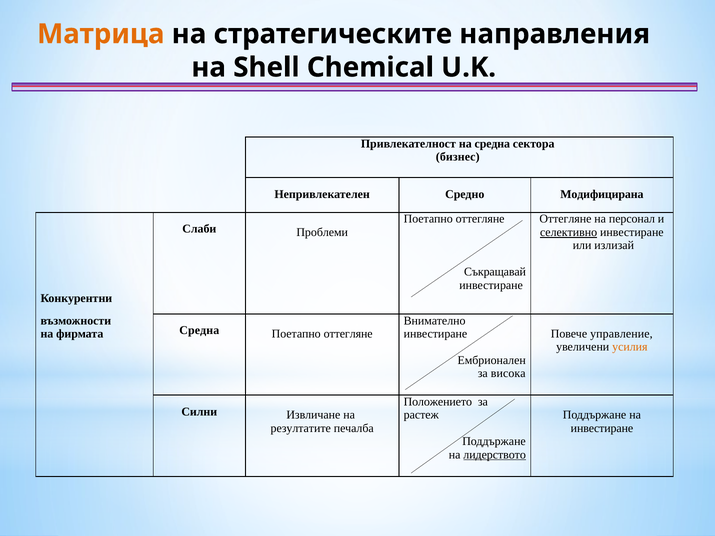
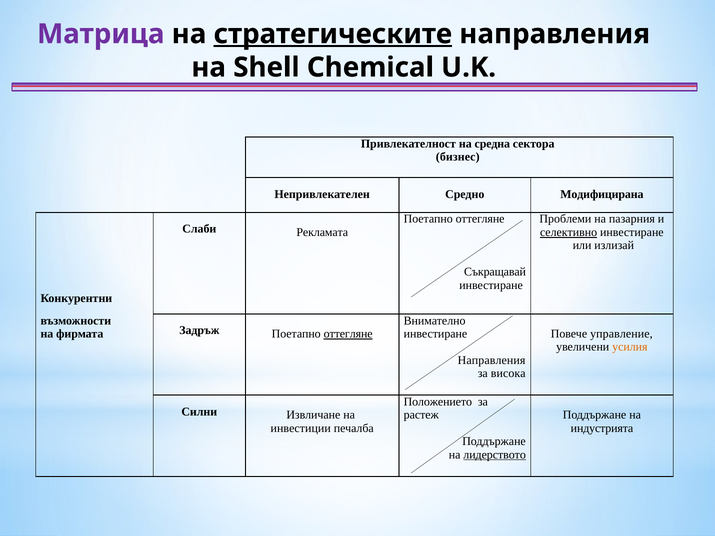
Матрица colour: orange -> purple
стратегическите underline: none -> present
Оттегляне at (565, 219): Оттегляне -> Проблеми
персонал: персонал -> пазарния
Проблеми: Проблеми -> Рекламата
фирмата Средна: Средна -> Задръж
оттегляне at (348, 334) underline: none -> present
Ембрионален at (492, 360): Ембрионален -> Направления
резултатите: резултатите -> инвестиции
инвестиране at (602, 428): инвестиране -> индустрията
